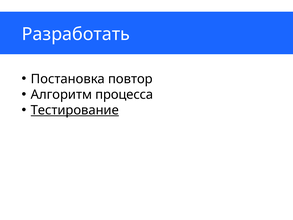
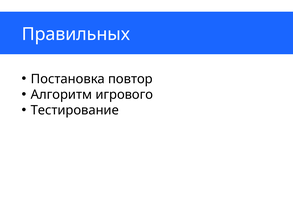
Разработать: Разработать -> Правильных
процесса: процесса -> игрового
Тестирование underline: present -> none
